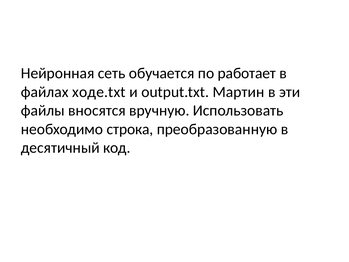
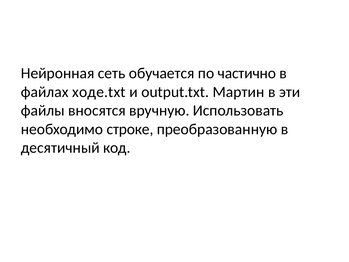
работает: работает -> частично
строка: строка -> строке
